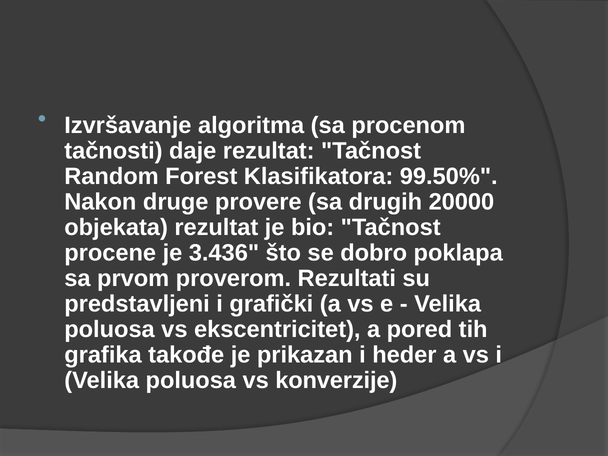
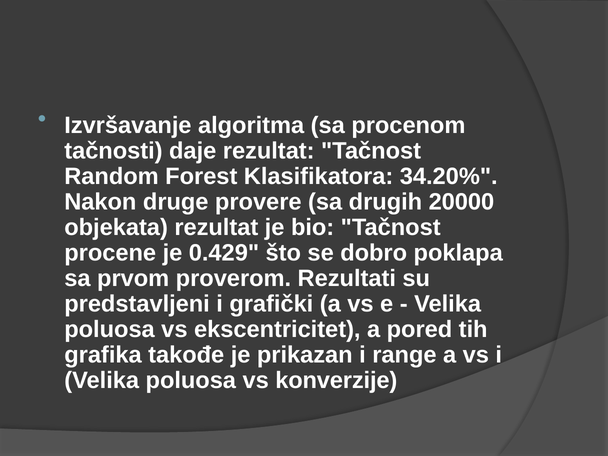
99.50%: 99.50% -> 34.20%
3.436: 3.436 -> 0.429
heder: heder -> range
